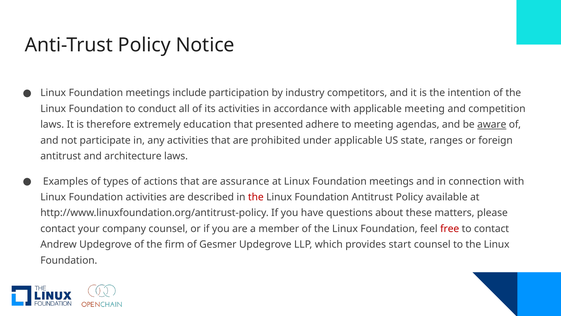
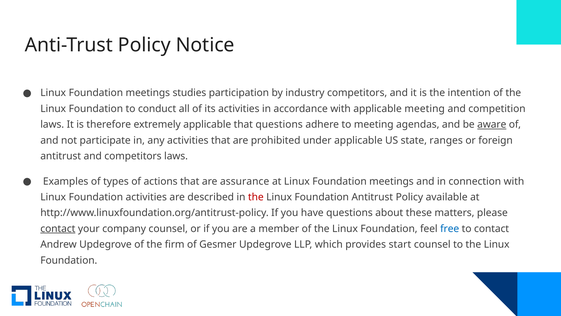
include: include -> studies
extremely education: education -> applicable
that presented: presented -> questions
and architecture: architecture -> competitors
contact at (58, 228) underline: none -> present
free colour: red -> blue
